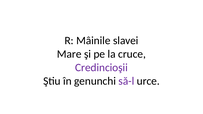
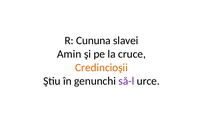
Mâinile: Mâinile -> Cununa
Mare: Mare -> Amin
Credincioşii colour: purple -> orange
